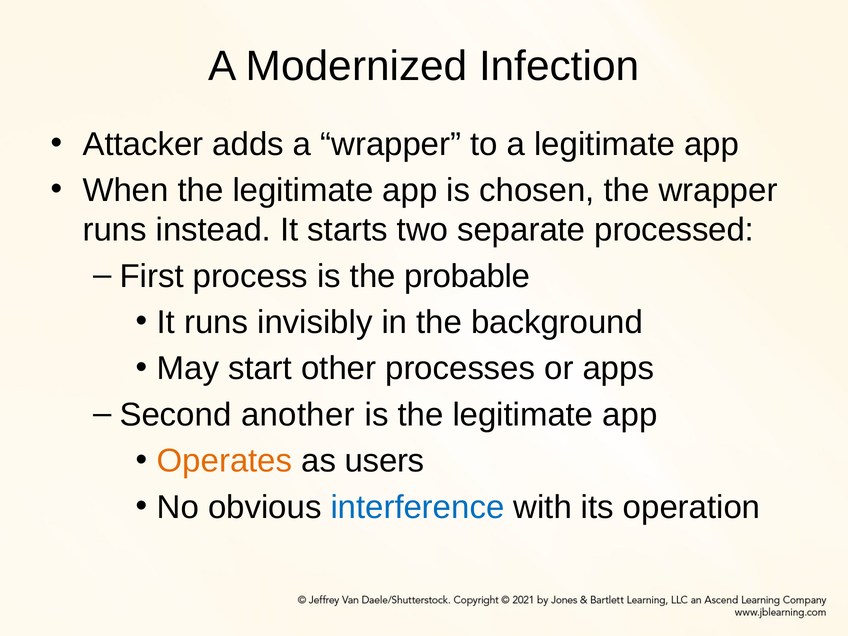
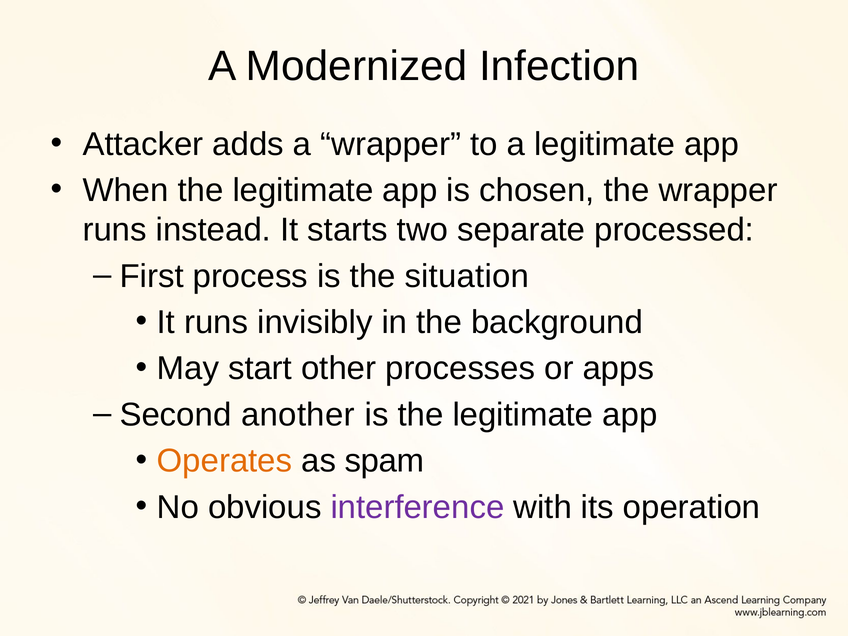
probable: probable -> situation
users: users -> spam
interference colour: blue -> purple
